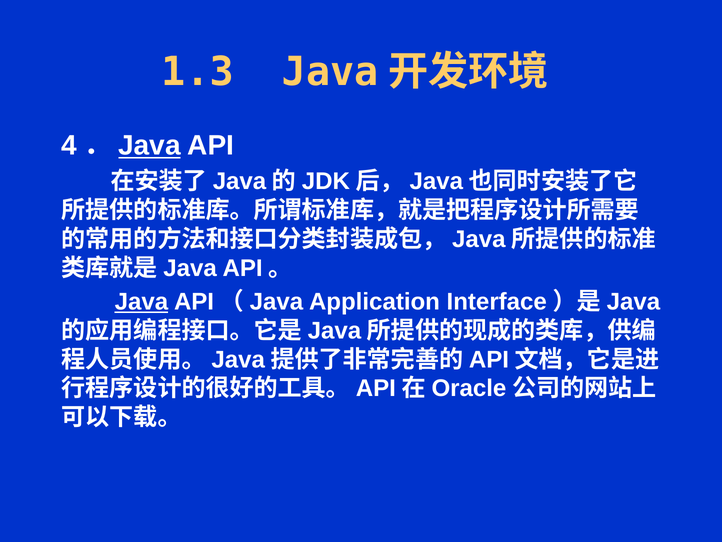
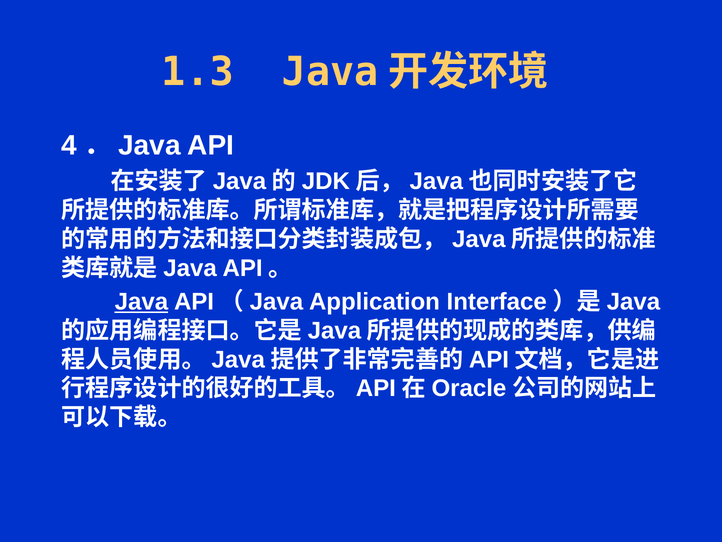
Java at (149, 145) underline: present -> none
